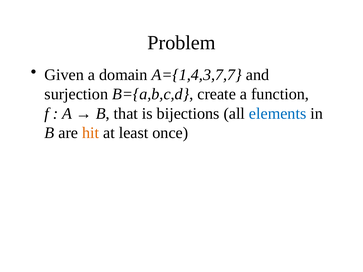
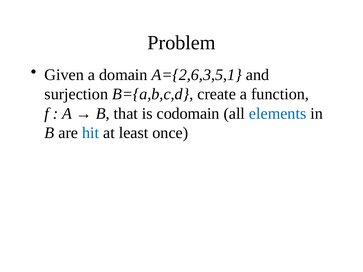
A={1,4,3,7,7: A={1,4,3,7,7 -> A={2,6,3,5,1
bijections: bijections -> codomain
hit colour: orange -> blue
